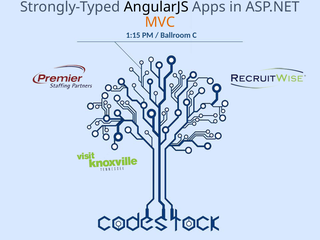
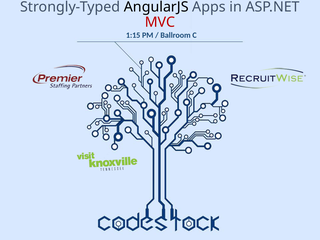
MVC colour: orange -> red
